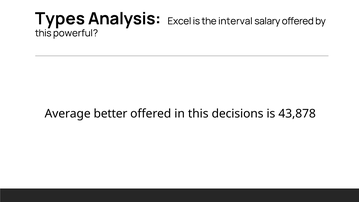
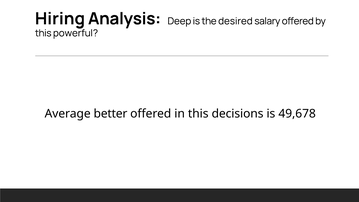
Types: Types -> Hiring
Excel: Excel -> Deep
interval: interval -> desired
43,878: 43,878 -> 49,678
